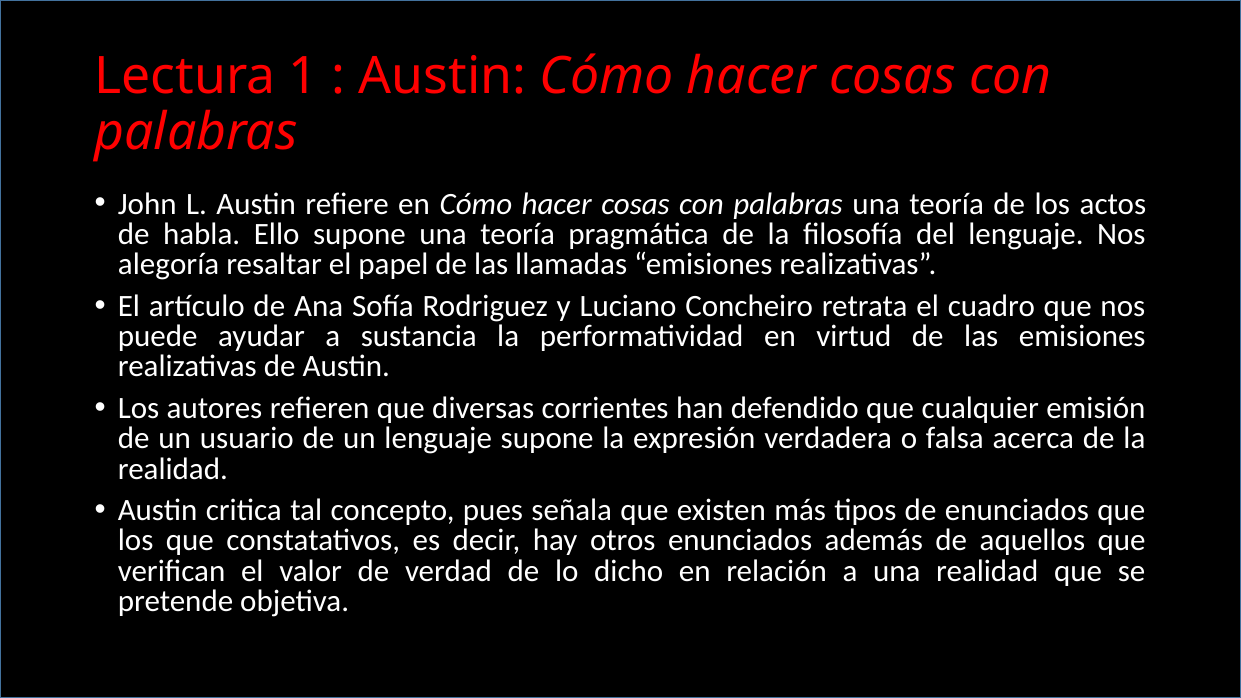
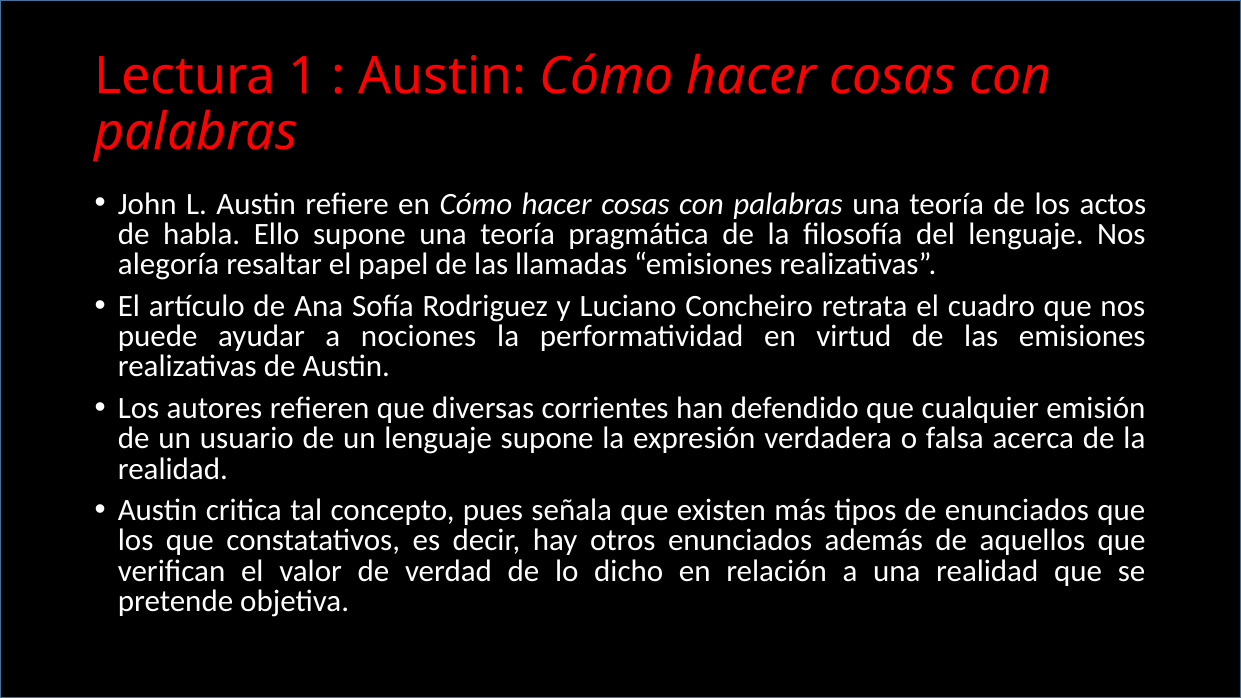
sustancia: sustancia -> nociones
